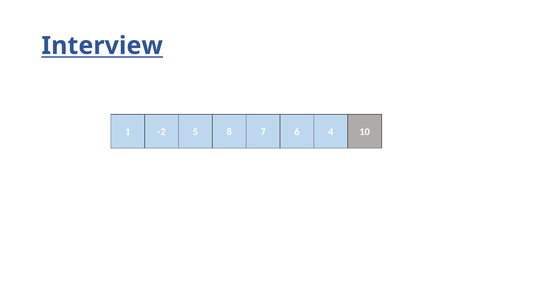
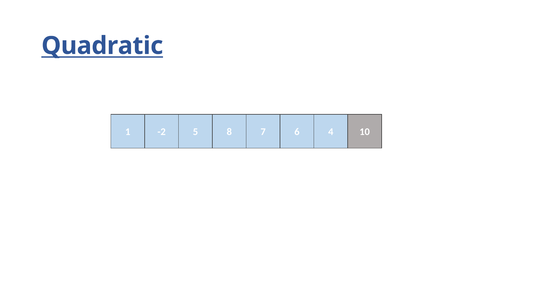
Interview: Interview -> Quadratic
